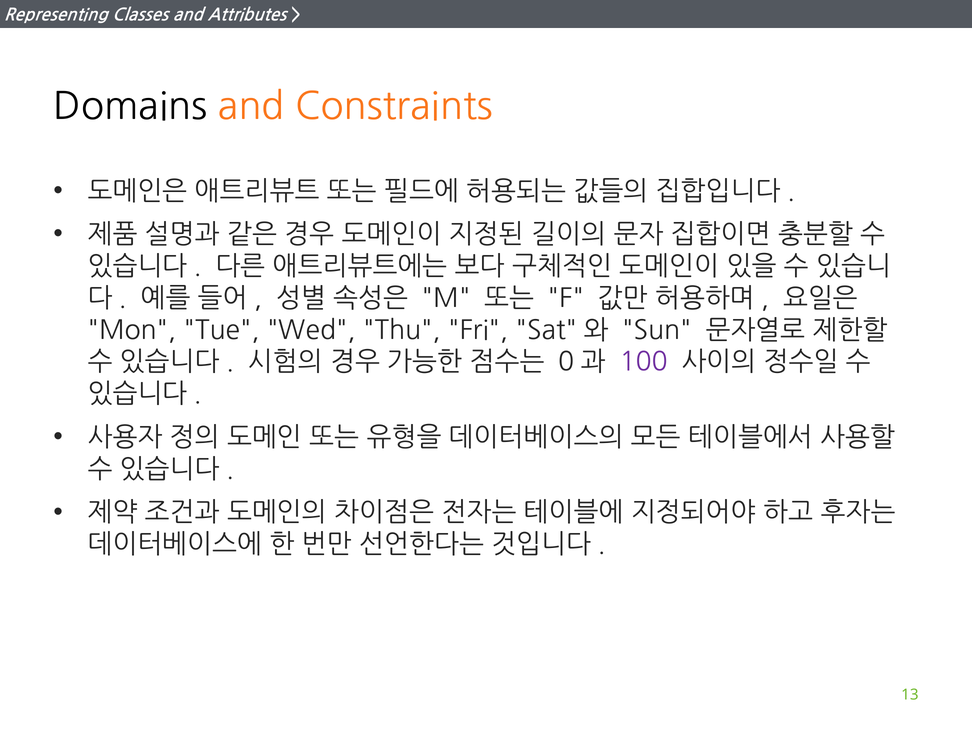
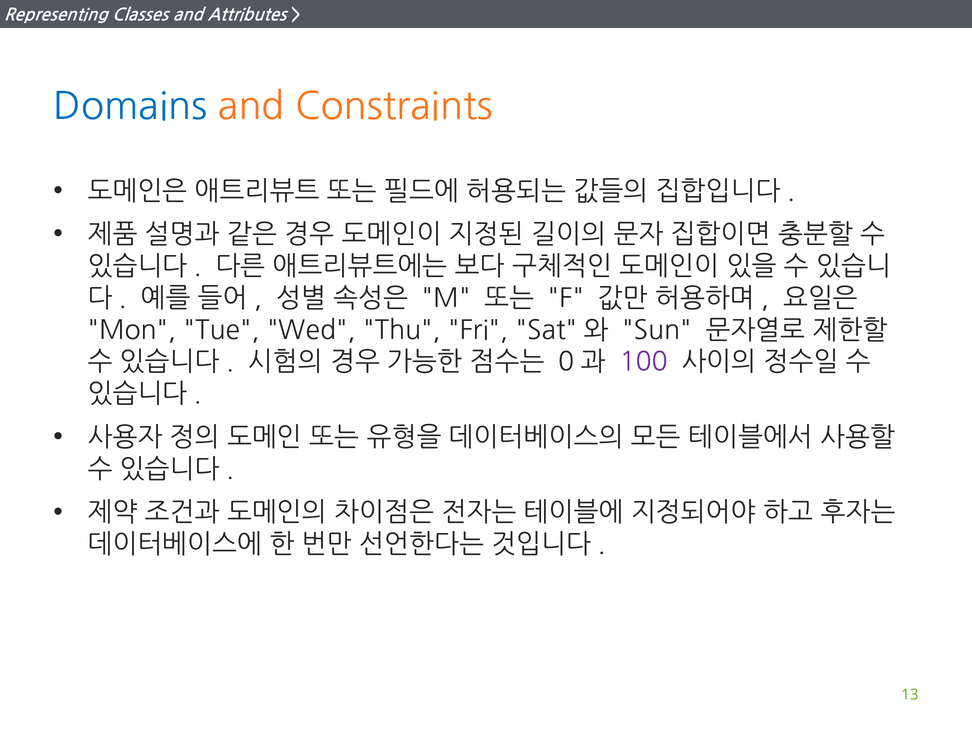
Domains colour: black -> blue
